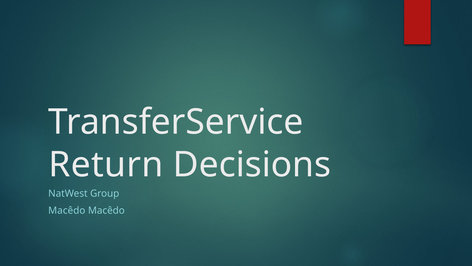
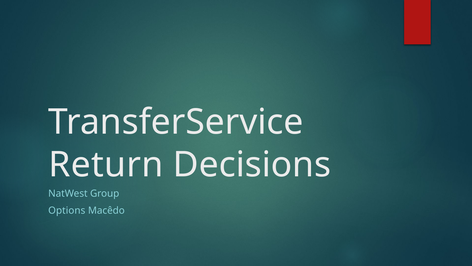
Macêdo at (67, 210): Macêdo -> Options
